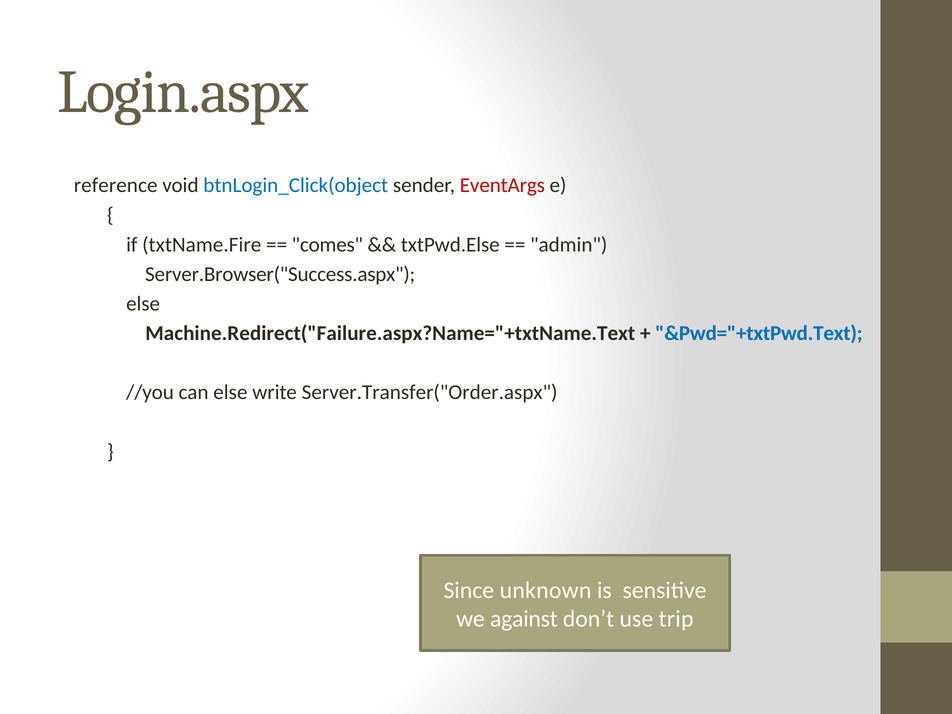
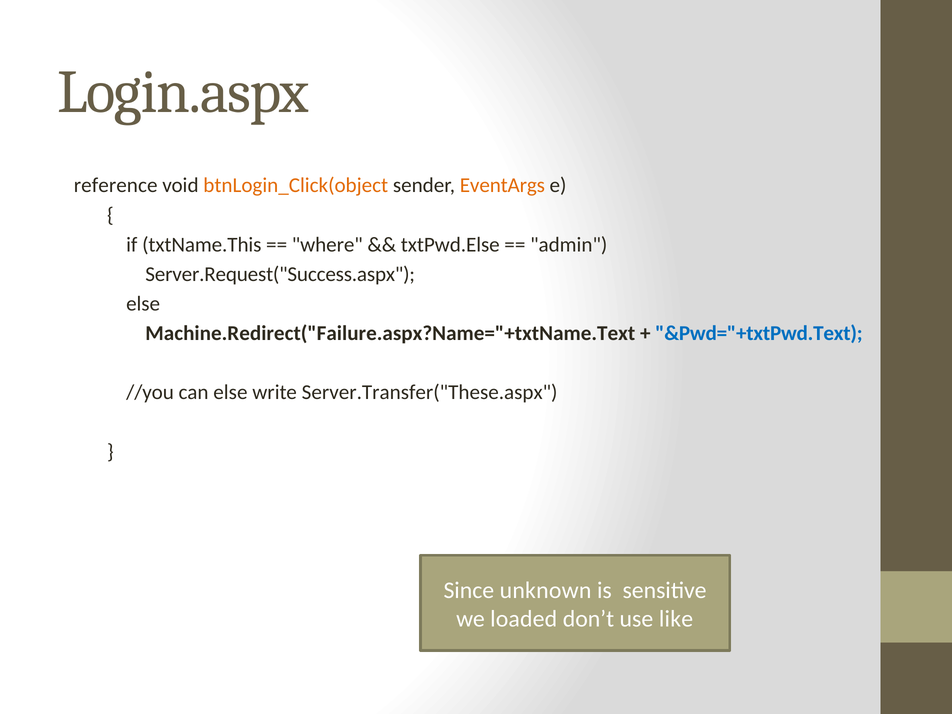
btnLogin_Click(object colour: blue -> orange
EventArgs colour: red -> orange
txtName.Fire: txtName.Fire -> txtName.This
comes: comes -> where
Server.Browser("Success.aspx: Server.Browser("Success.aspx -> Server.Request("Success.aspx
Server.Transfer("Order.aspx: Server.Transfer("Order.aspx -> Server.Transfer("These.aspx
against: against -> loaded
trip: trip -> like
